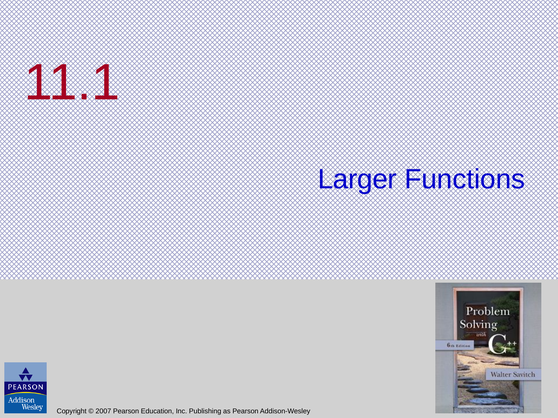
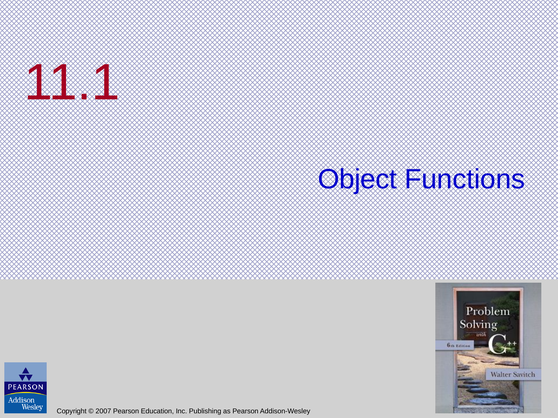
Larger: Larger -> Object
